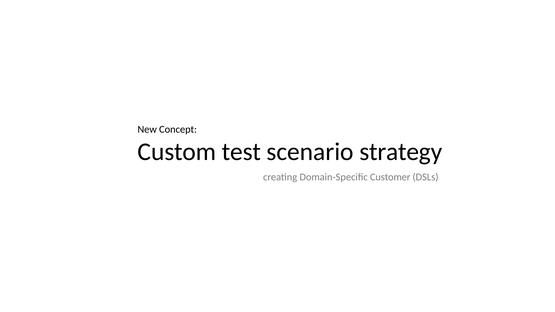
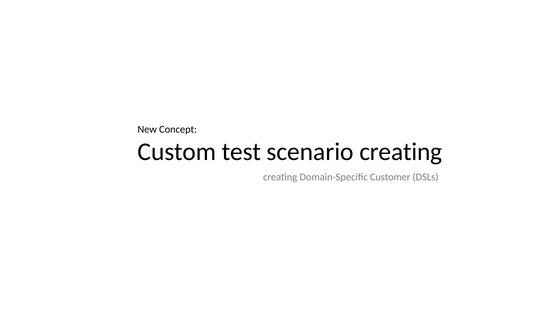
scenario strategy: strategy -> creating
